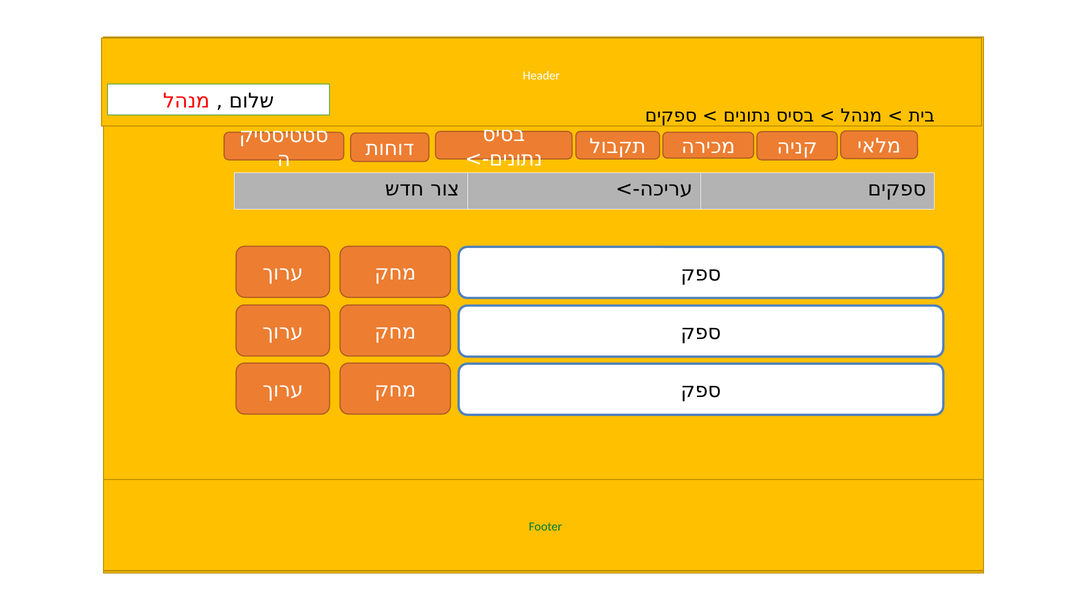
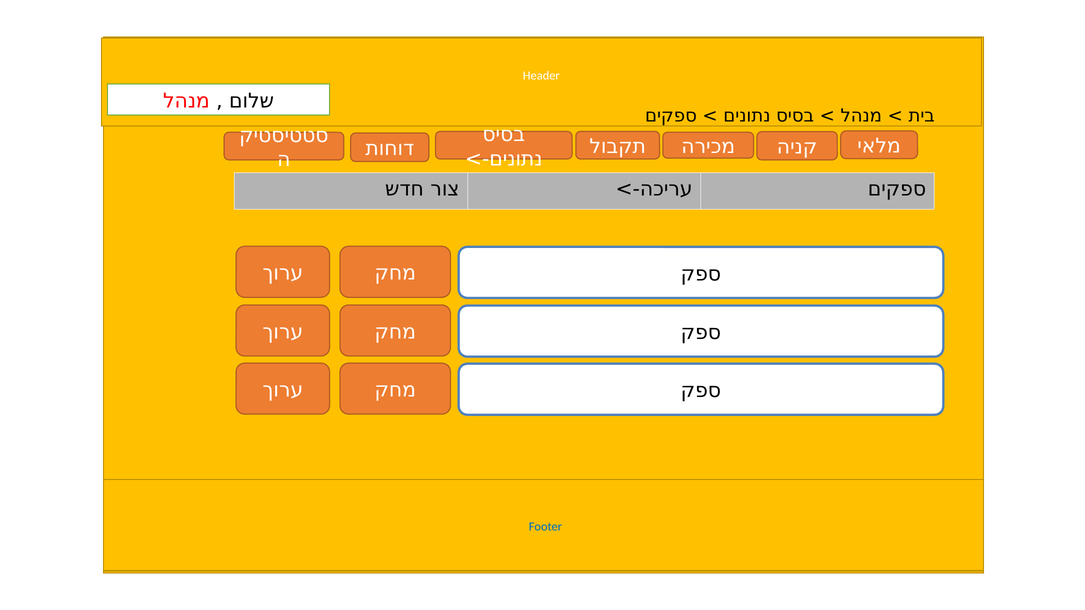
Footer colour: green -> blue
